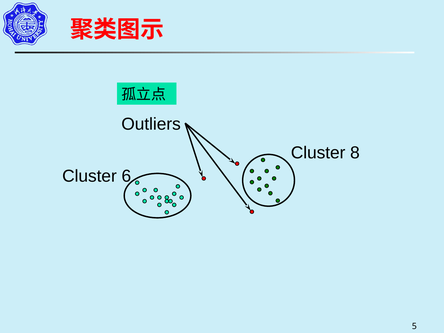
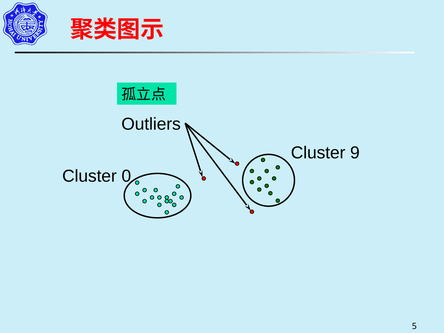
8: 8 -> 9
6: 6 -> 0
